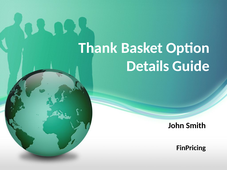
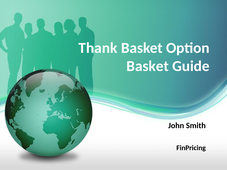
Details at (148, 66): Details -> Basket
